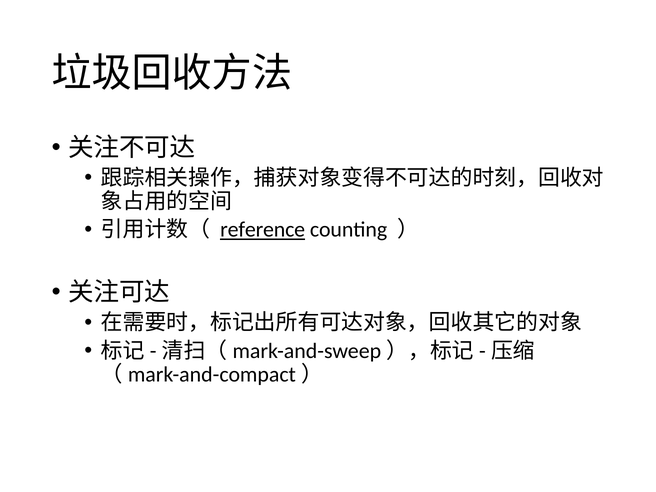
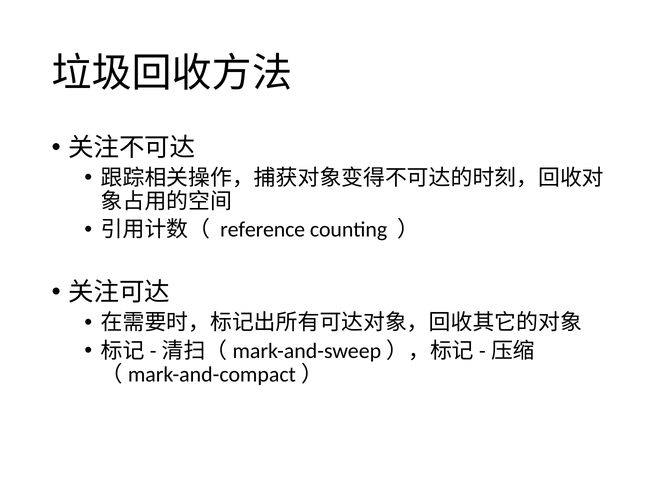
reference underline: present -> none
